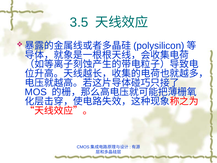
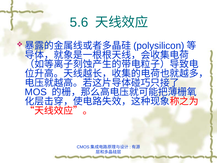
3.5: 3.5 -> 5.6
